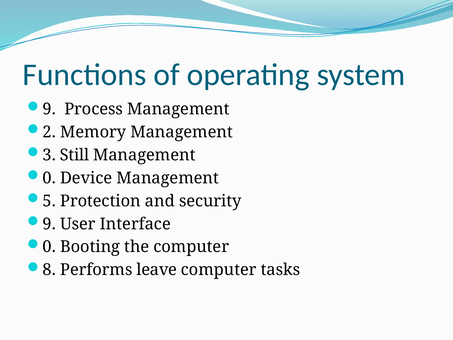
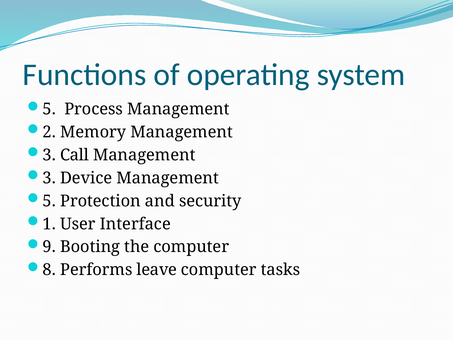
9 at (49, 109): 9 -> 5
Still: Still -> Call
0 at (49, 178): 0 -> 3
9 at (49, 224): 9 -> 1
0 at (49, 247): 0 -> 9
